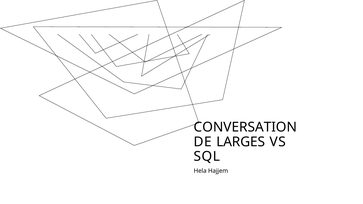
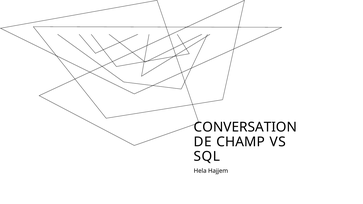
LARGES: LARGES -> CHAMP
